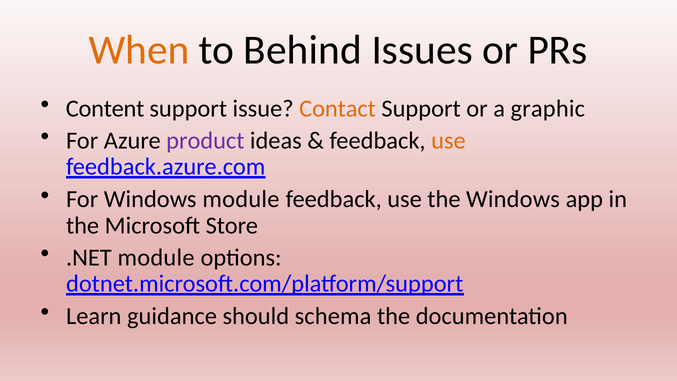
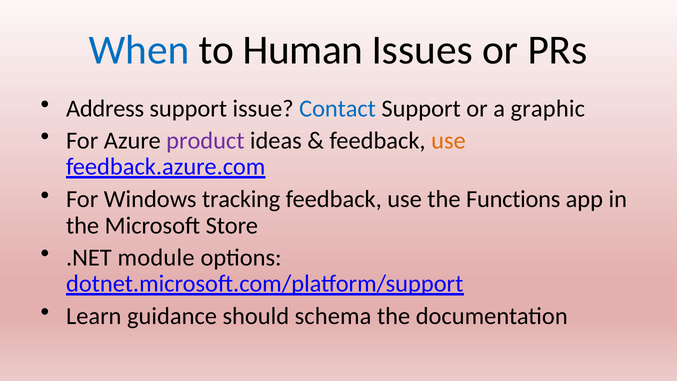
When colour: orange -> blue
Behind: Behind -> Human
Content: Content -> Address
Contact colour: orange -> blue
Windows module: module -> tracking
the Windows: Windows -> Functions
